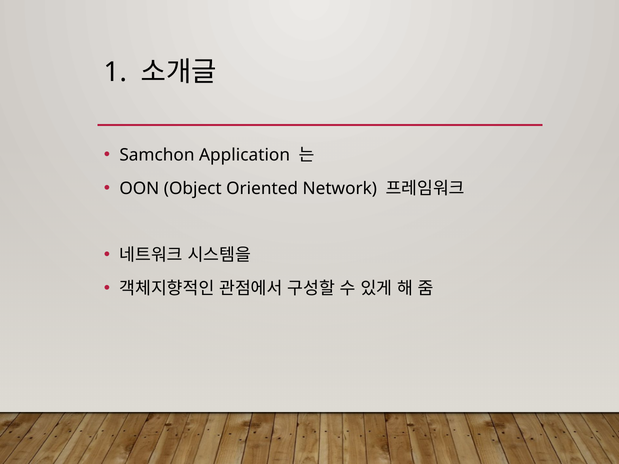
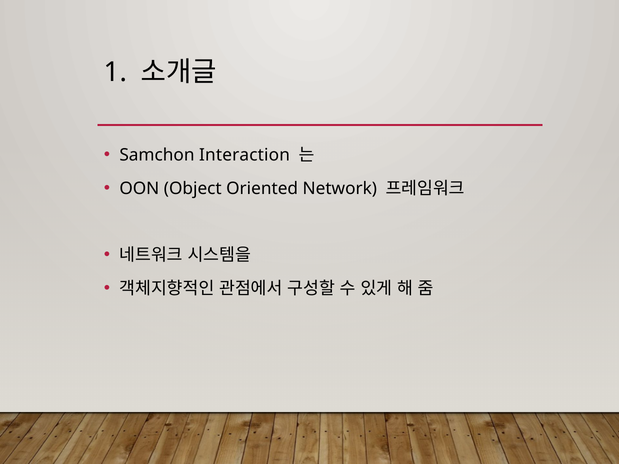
Application: Application -> Interaction
